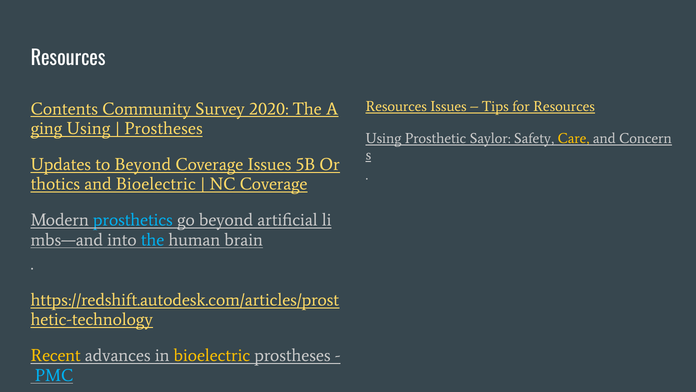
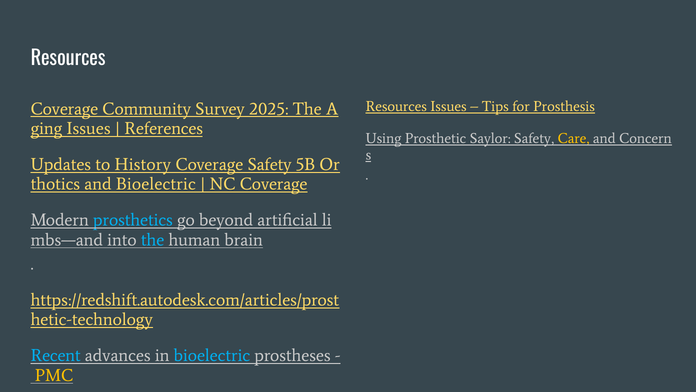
for Resources: Resources -> Prosthesis
Contents at (64, 109): Contents -> Coverage
2020: 2020 -> 2025
Using at (89, 128): Using -> Issues
Prostheses at (164, 128): Prostheses -> References
to Beyond: Beyond -> History
Coverage Issues: Issues -> Safety
Recent colour: yellow -> light blue
bioelectric at (212, 355) colour: yellow -> light blue
PMC colour: light blue -> yellow
